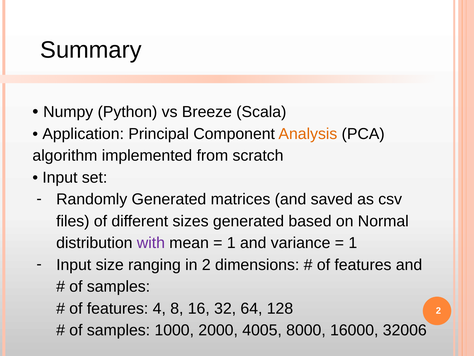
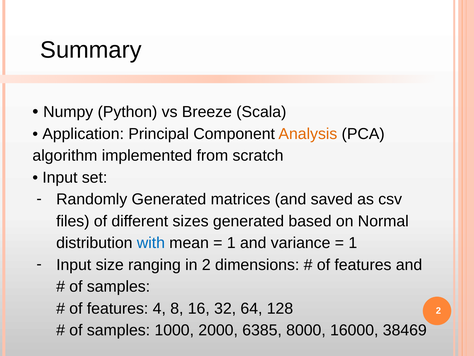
with colour: purple -> blue
4005: 4005 -> 6385
32006: 32006 -> 38469
